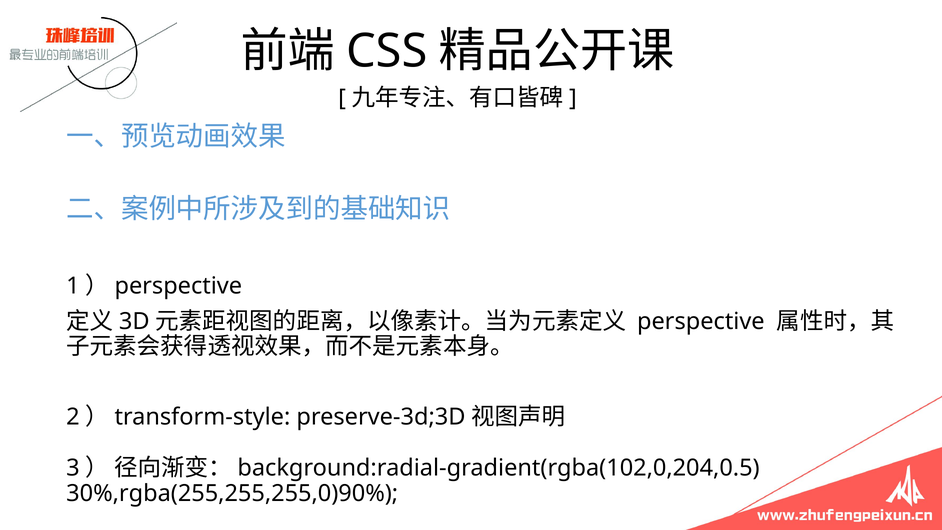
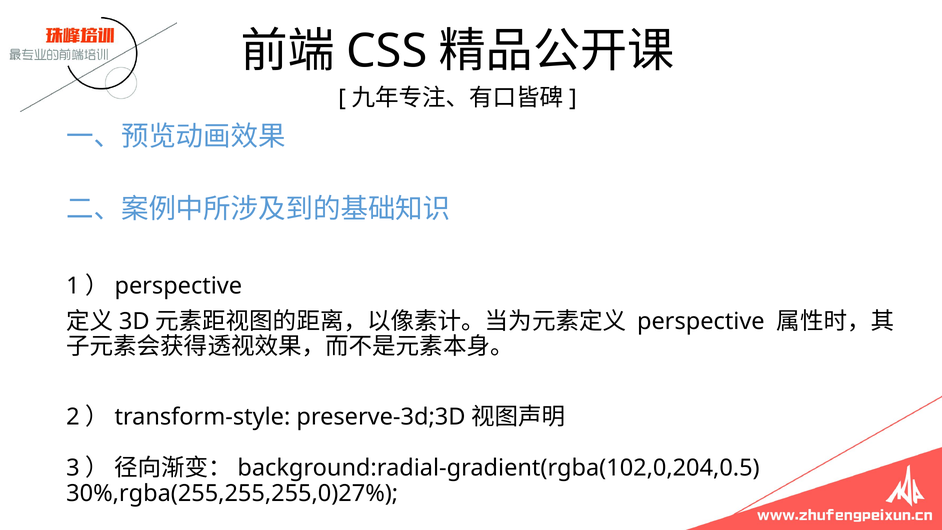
30%,rgba(255,255,255,0)90%: 30%,rgba(255,255,255,0)90% -> 30%,rgba(255,255,255,0)27%
